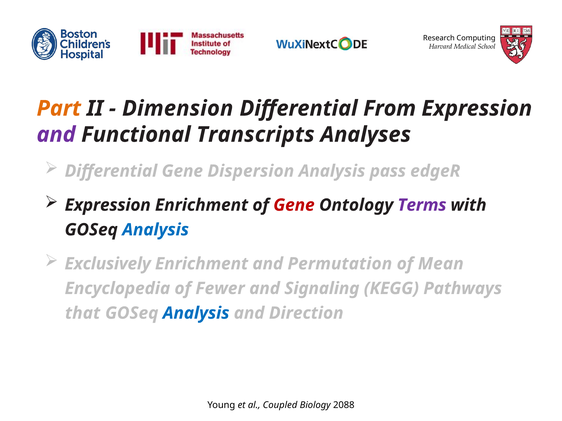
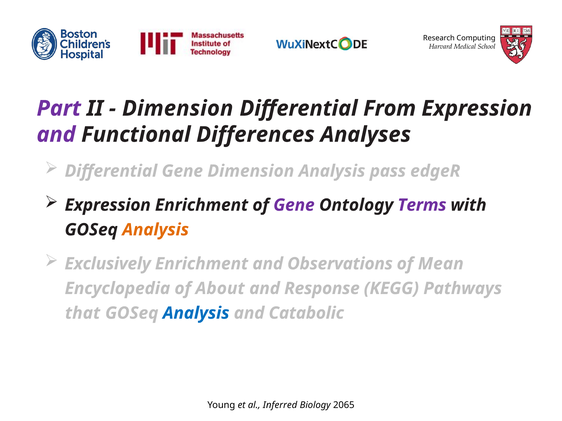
Part colour: orange -> purple
Transcripts: Transcripts -> Differences
Gene Dispersion: Dispersion -> Dimension
Gene at (294, 205) colour: red -> purple
Analysis at (156, 230) colour: blue -> orange
Permutation: Permutation -> Observations
Fewer: Fewer -> About
Signaling: Signaling -> Response
Direction: Direction -> Catabolic
Coupled: Coupled -> Inferred
2088: 2088 -> 2065
